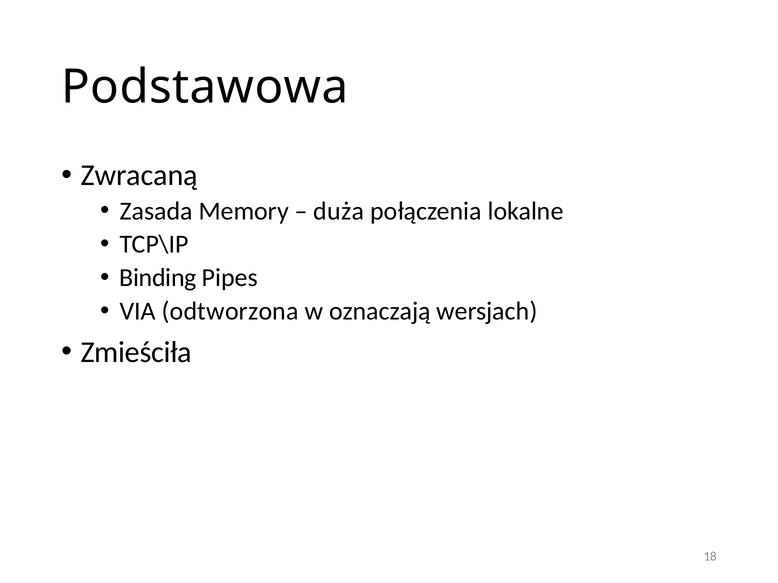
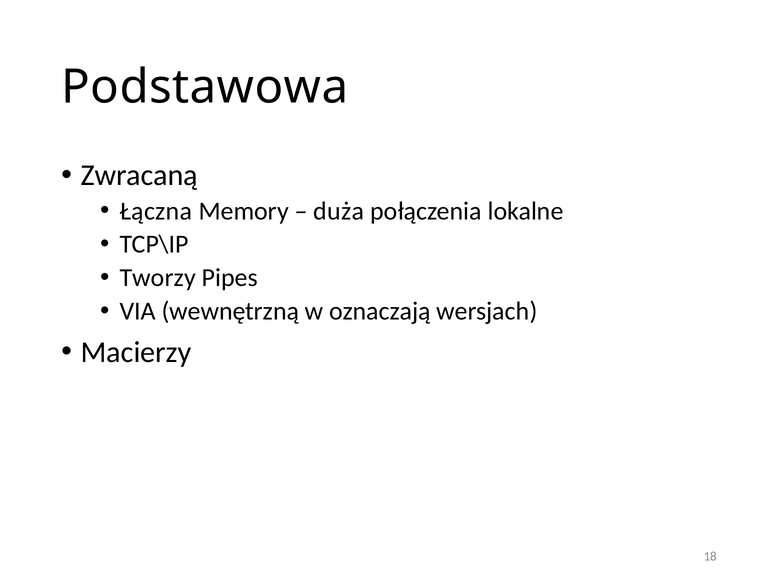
Zasada: Zasada -> Łączna
Binding: Binding -> Tworzy
odtworzona: odtworzona -> wewnętrzną
Zmieściła: Zmieściła -> Macierzy
